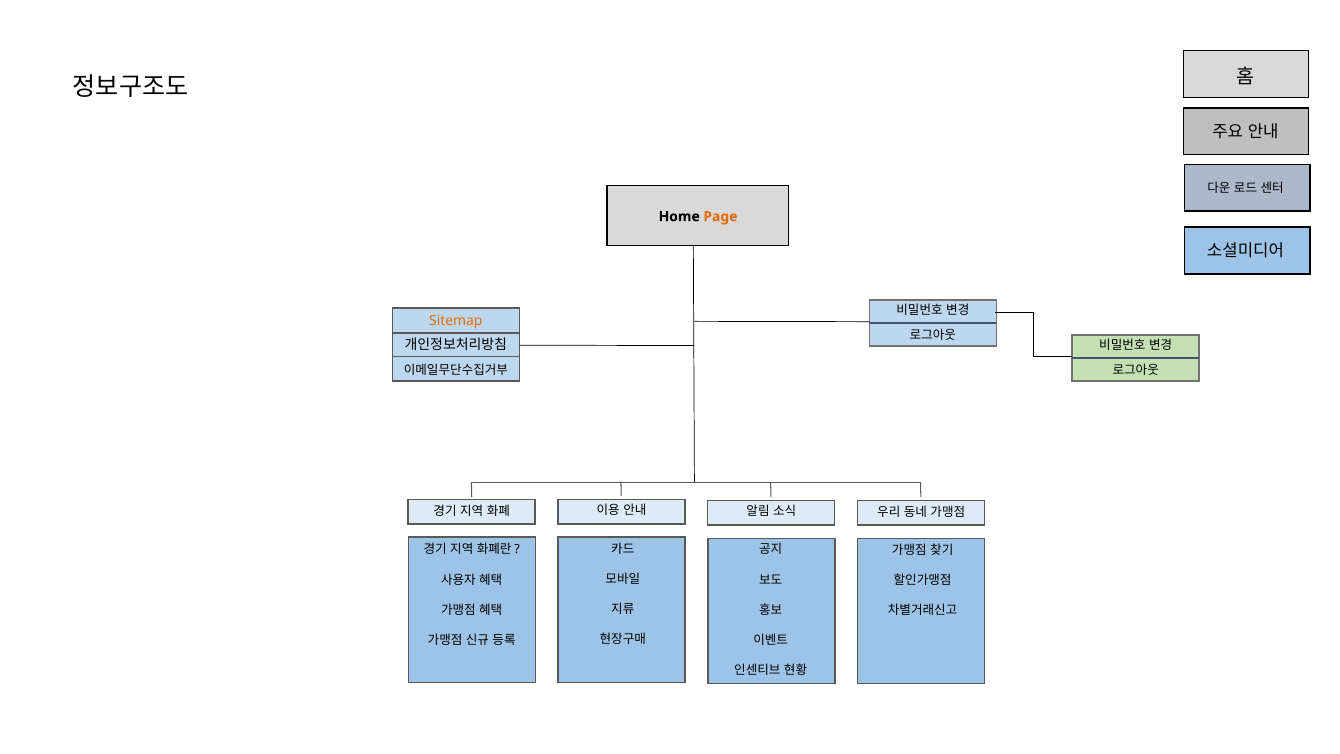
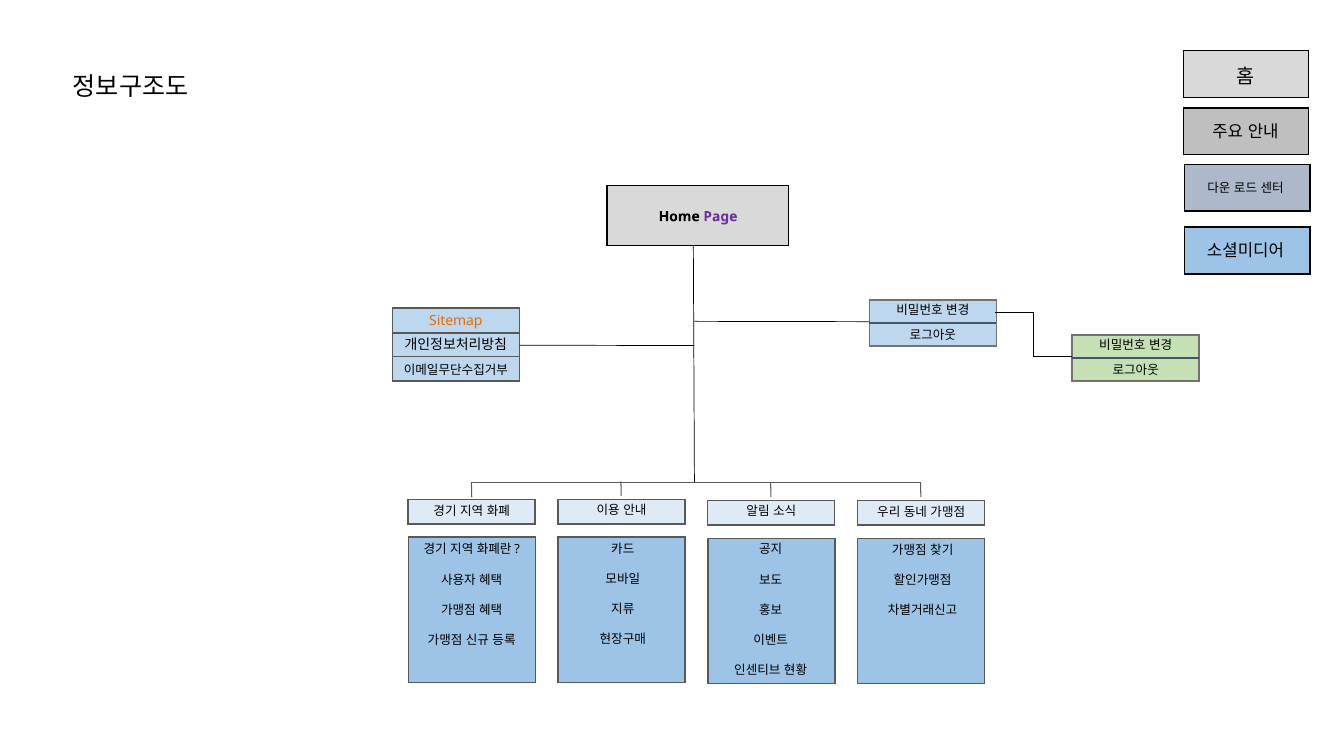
Page colour: orange -> purple
